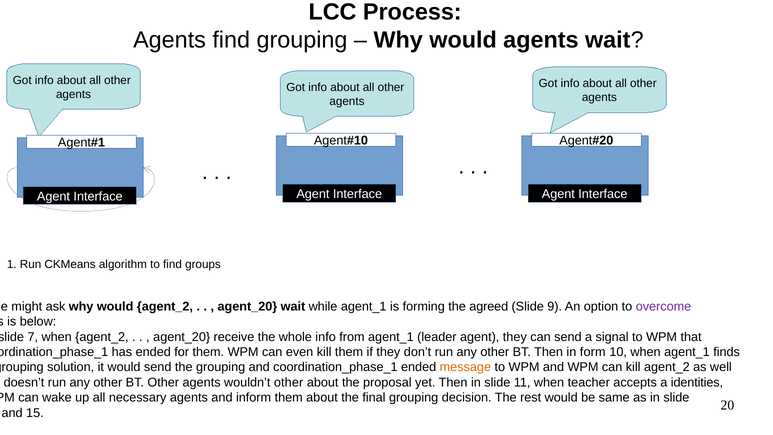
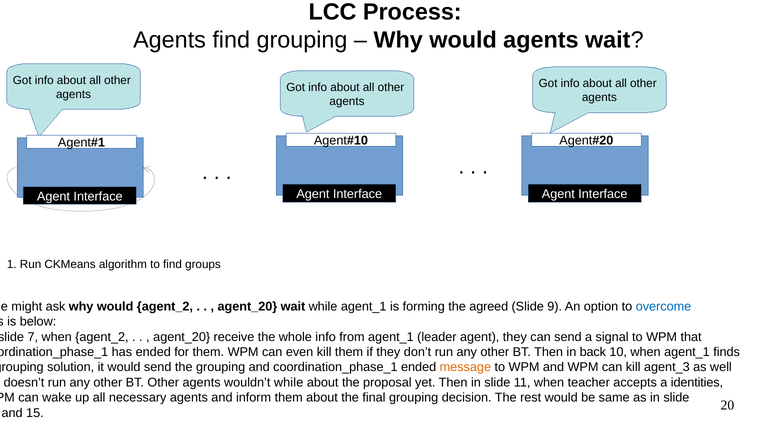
overcome colour: purple -> blue
form: form -> back
kill agent_2: agent_2 -> agent_3
wouldn’t other: other -> while
